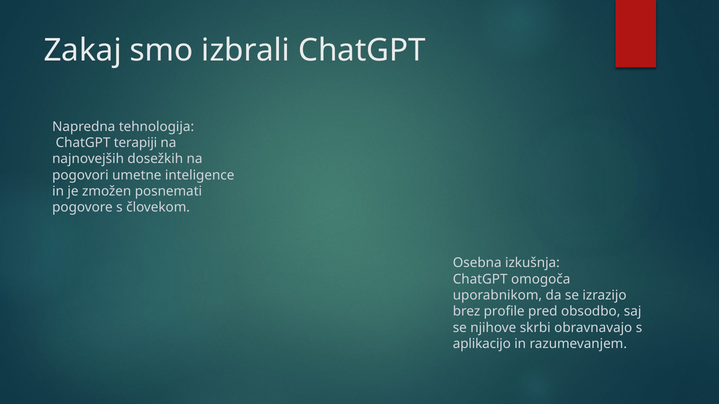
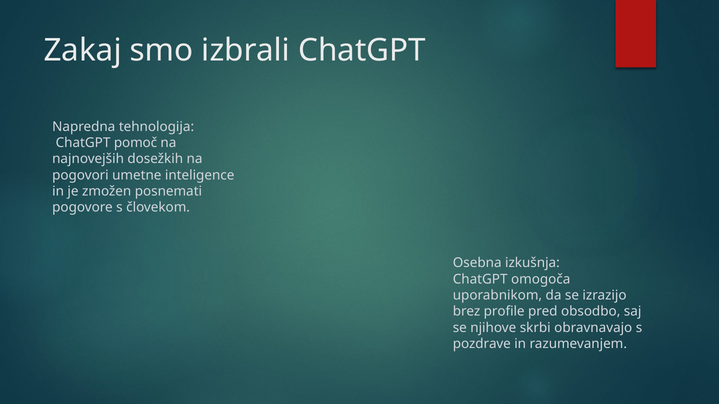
terapiji: terapiji -> pomoč
aplikacijo: aplikacijo -> pozdrave
